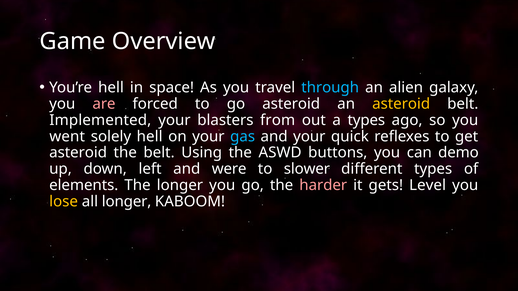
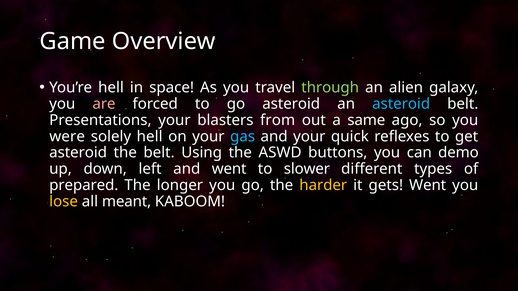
through colour: light blue -> light green
asteroid at (401, 104) colour: yellow -> light blue
Implemented: Implemented -> Presentations
a types: types -> same
went: went -> were
and were: were -> went
elements: elements -> prepared
harder colour: pink -> yellow
gets Level: Level -> Went
all longer: longer -> meant
